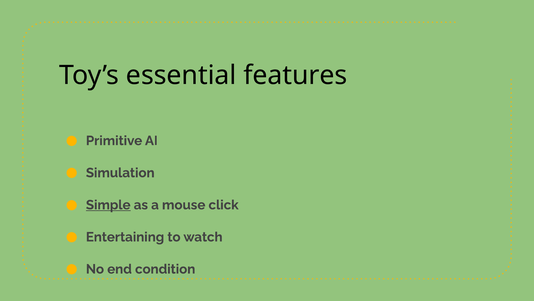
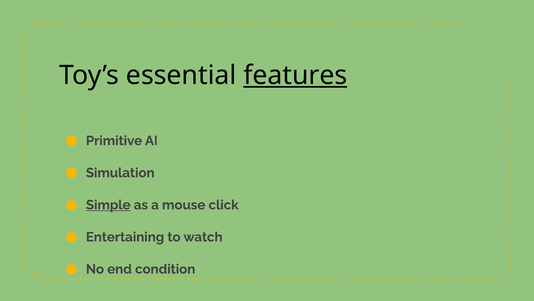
features underline: none -> present
